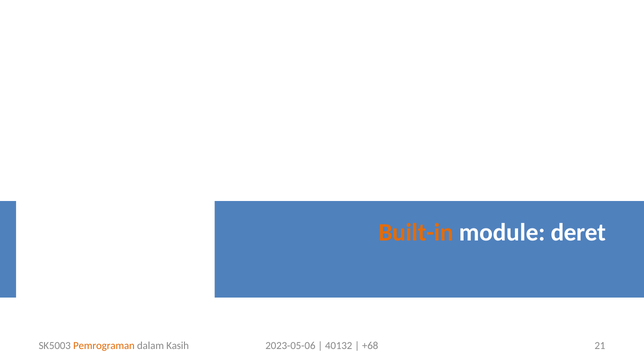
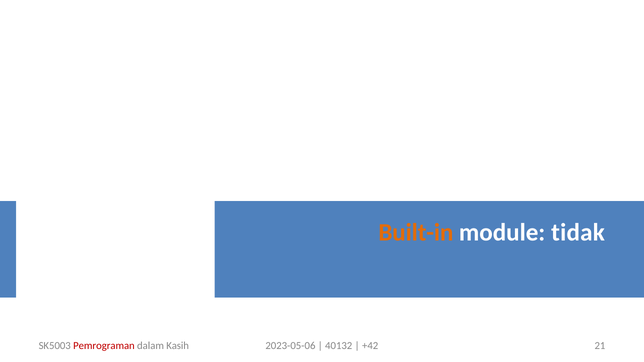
deret: deret -> tidak
Pemrograman colour: orange -> red
+68: +68 -> +42
